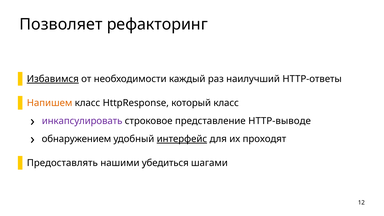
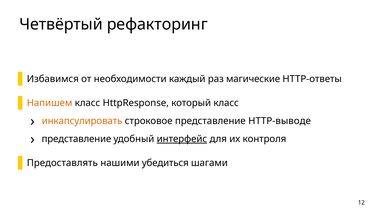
Позволяет: Позволяет -> Четвёртый
Избавимся underline: present -> none
наилучший: наилучший -> магические
инкапсулировать colour: purple -> orange
обнаружением at (76, 139): обнаружением -> представление
проходят: проходят -> контроля
